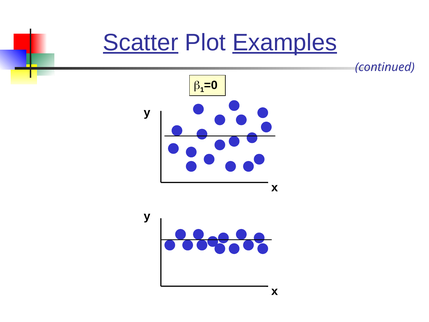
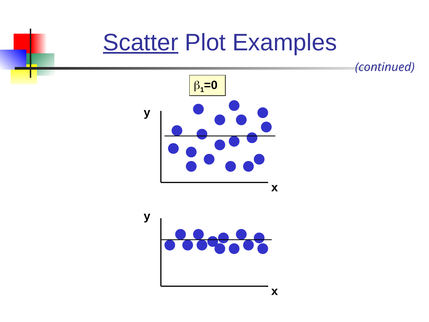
Examples underline: present -> none
